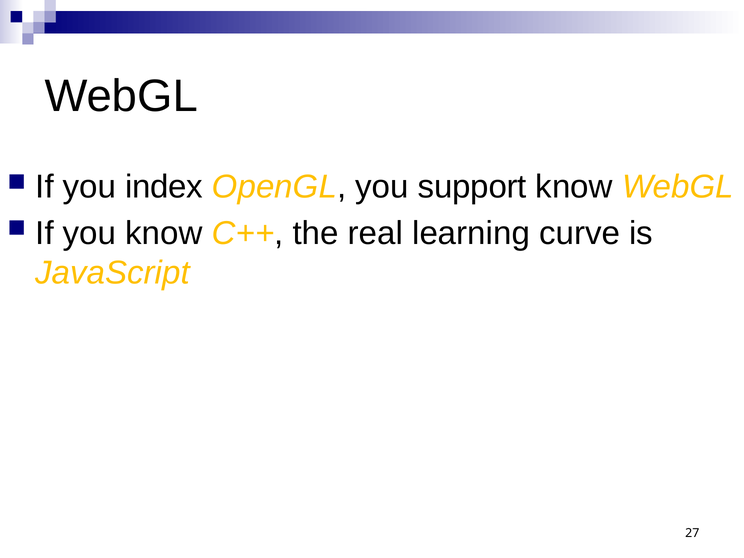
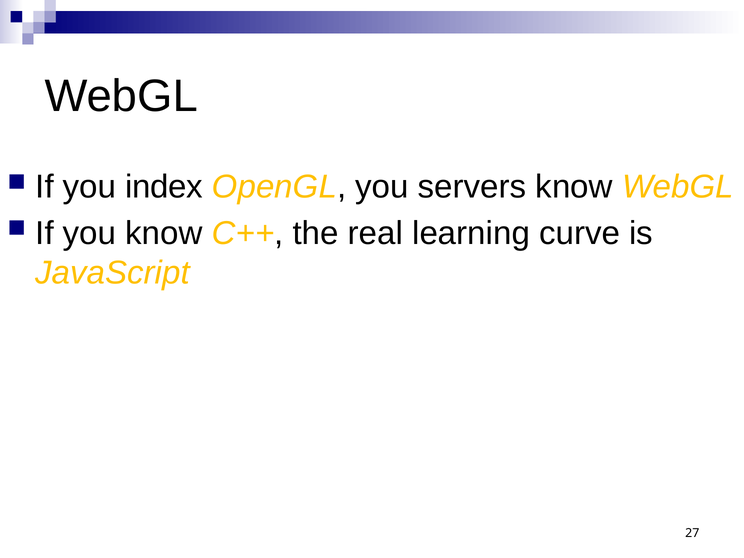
support: support -> servers
